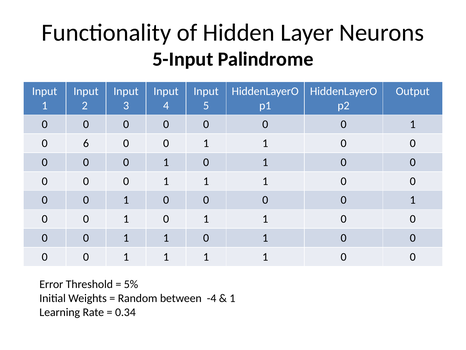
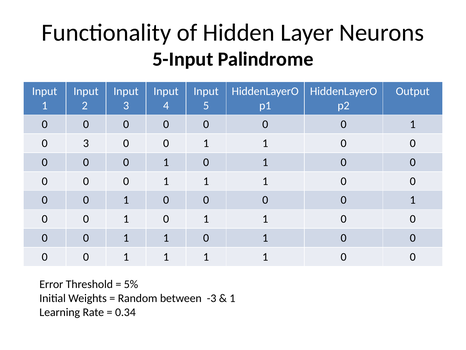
0 6: 6 -> 3
-4: -4 -> -3
